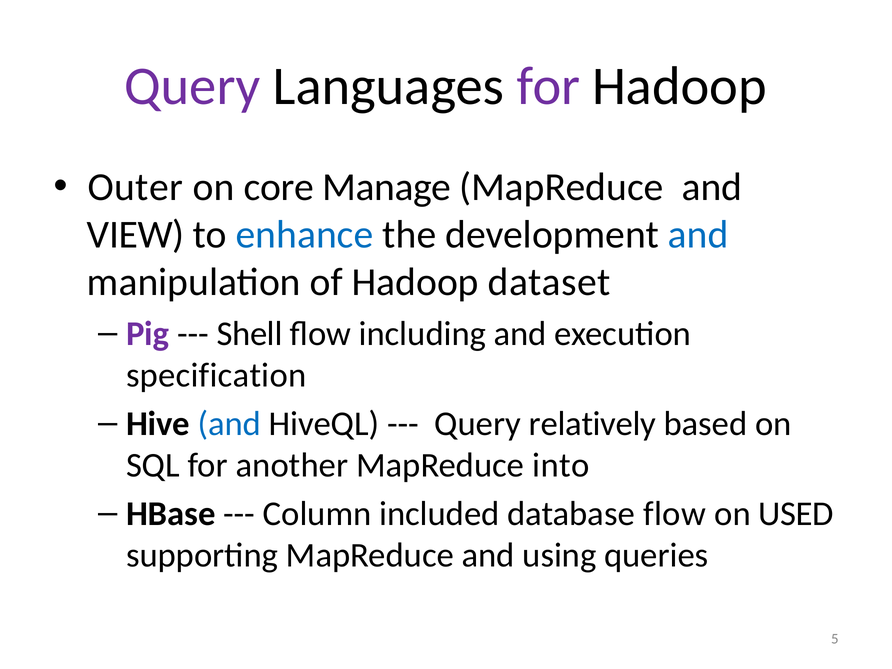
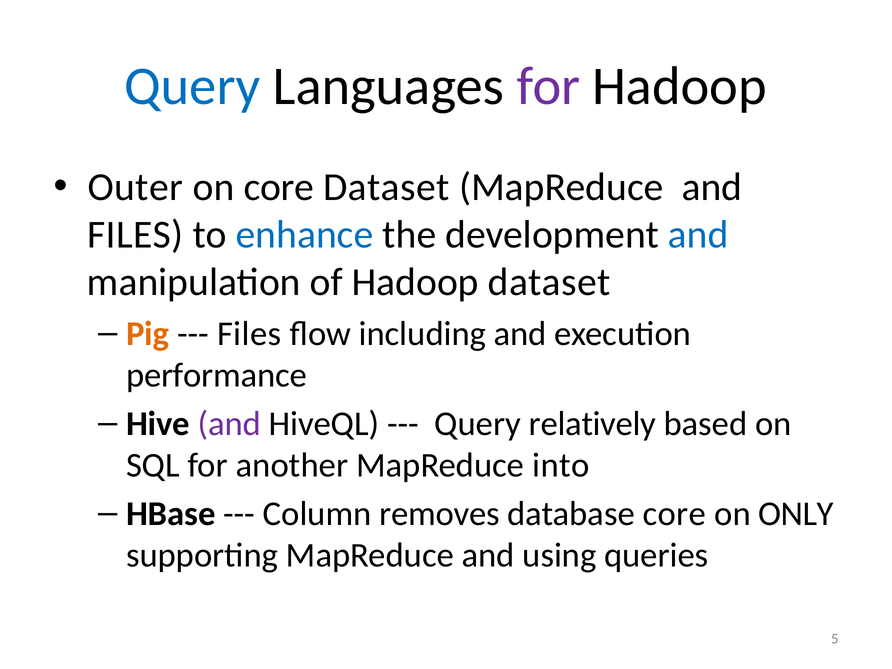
Query at (192, 86) colour: purple -> blue
core Manage: Manage -> Dataset
VIEW at (136, 235): VIEW -> FILES
Pig colour: purple -> orange
Shell at (250, 334): Shell -> Files
specification: specification -> performance
and at (229, 424) colour: blue -> purple
included: included -> removes
database flow: flow -> core
USED: USED -> ONLY
